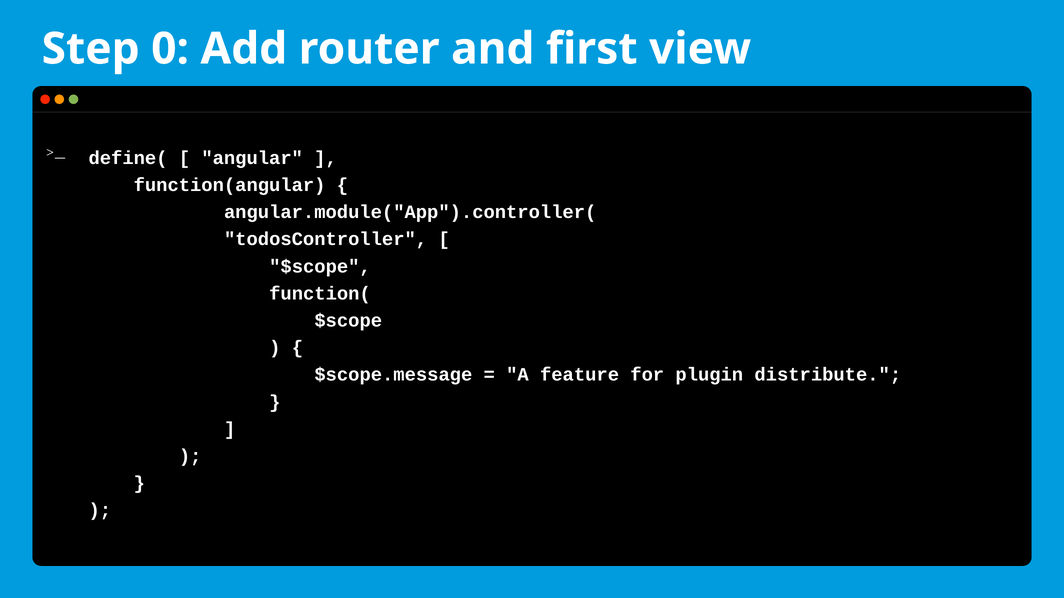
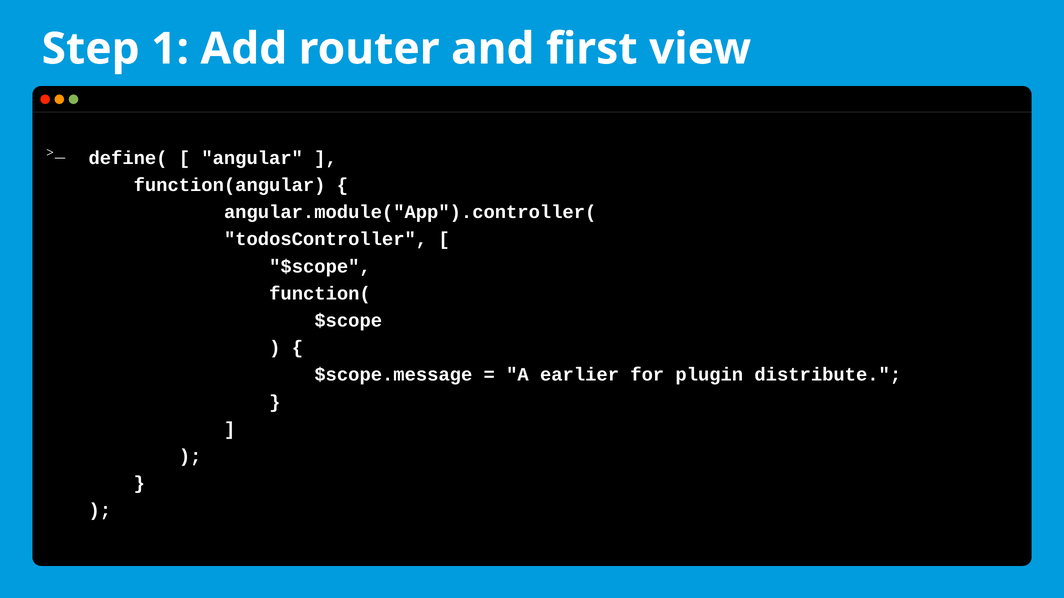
0: 0 -> 1
feature: feature -> earlier
